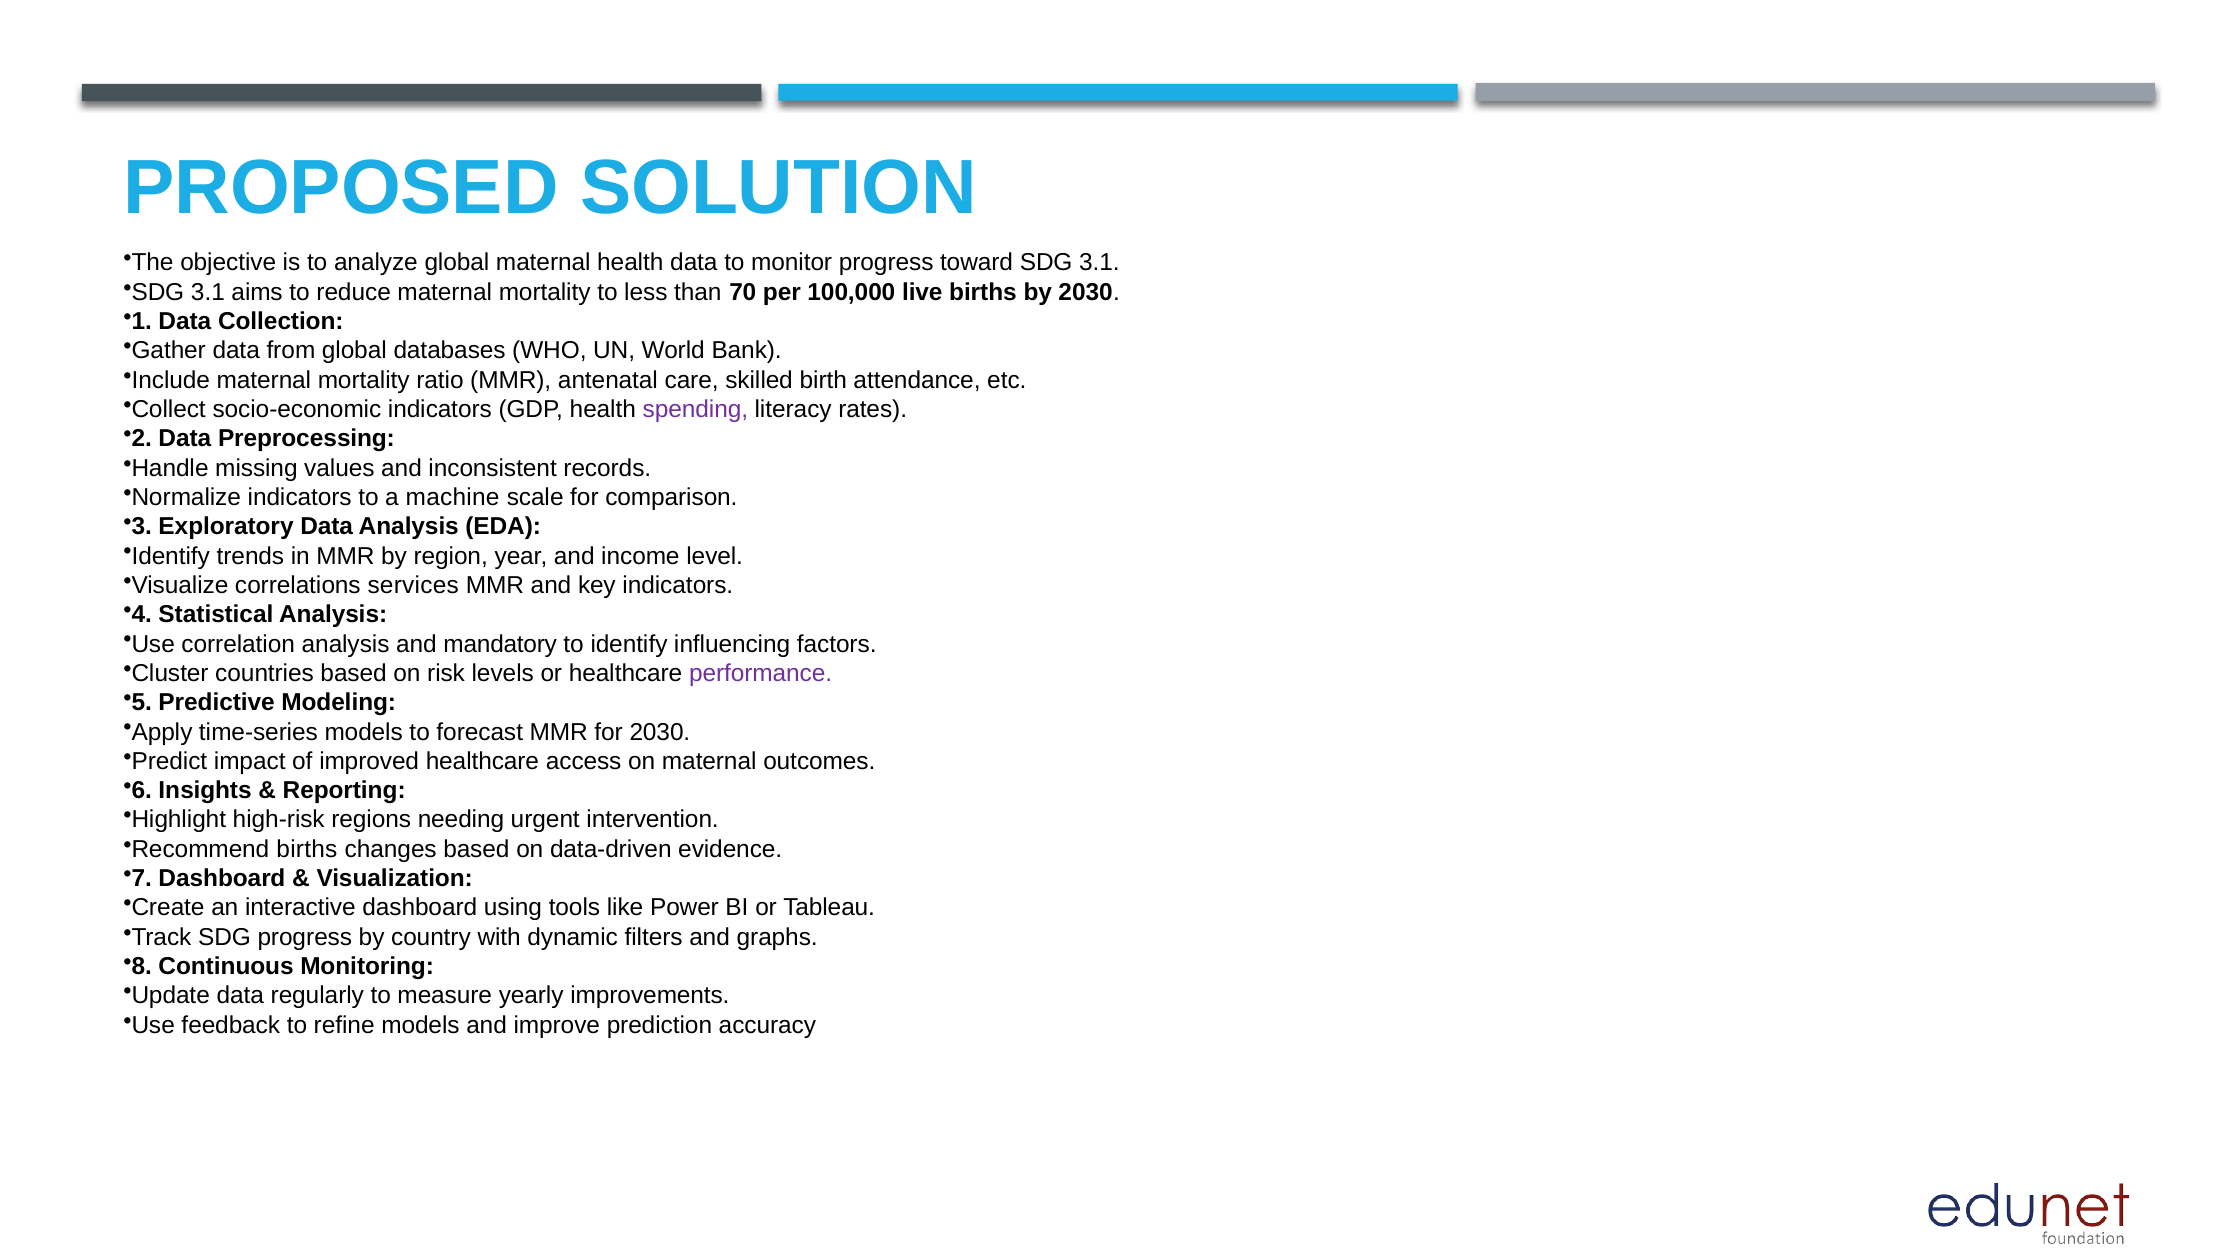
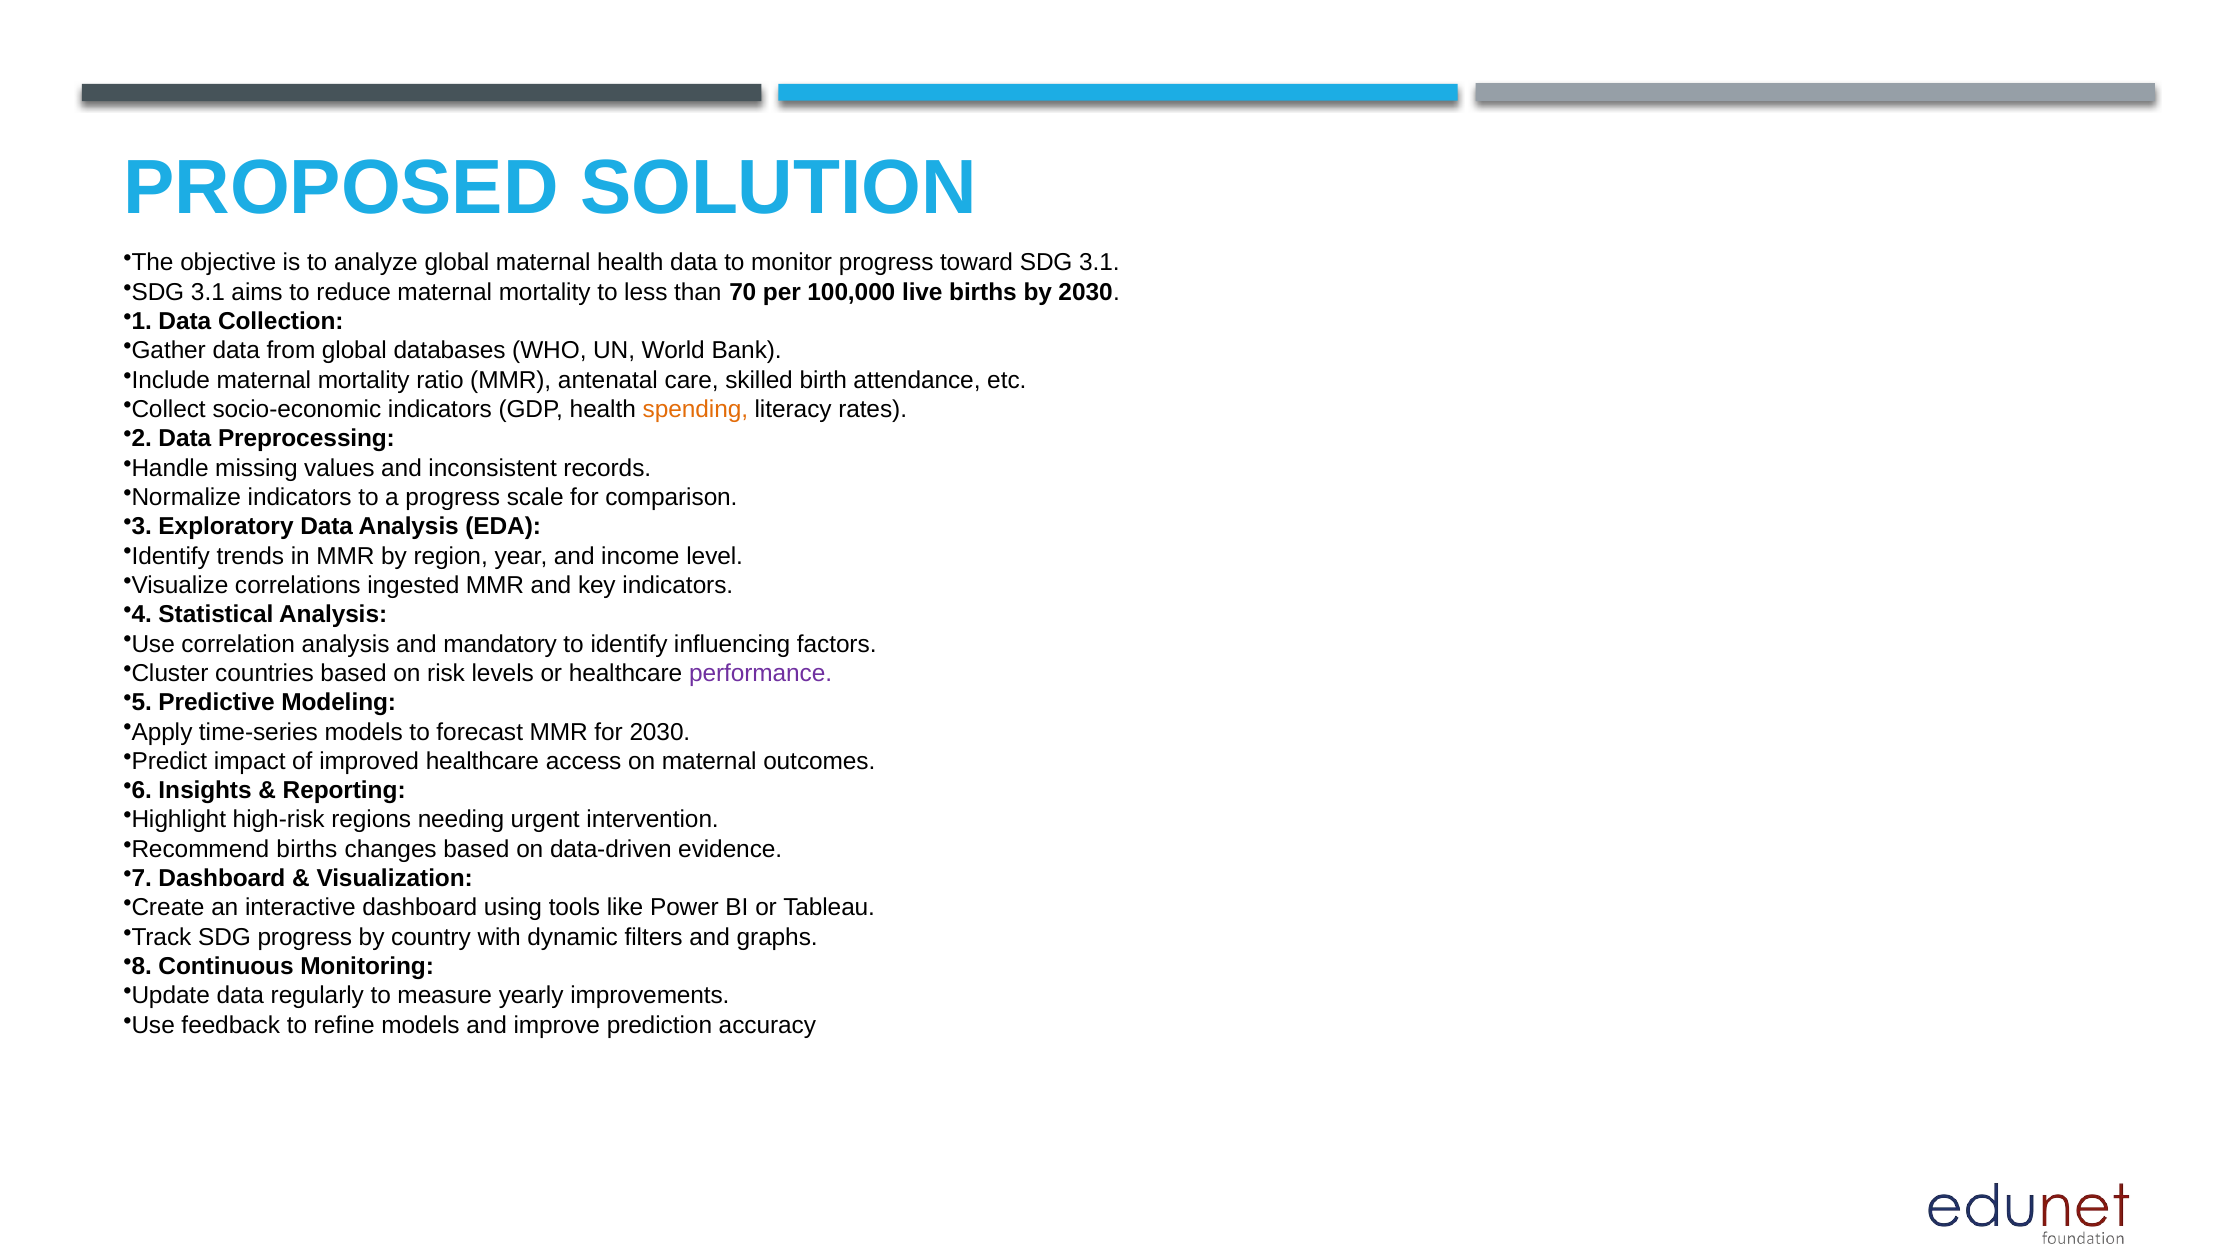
spending colour: purple -> orange
a machine: machine -> progress
services: services -> ingested
